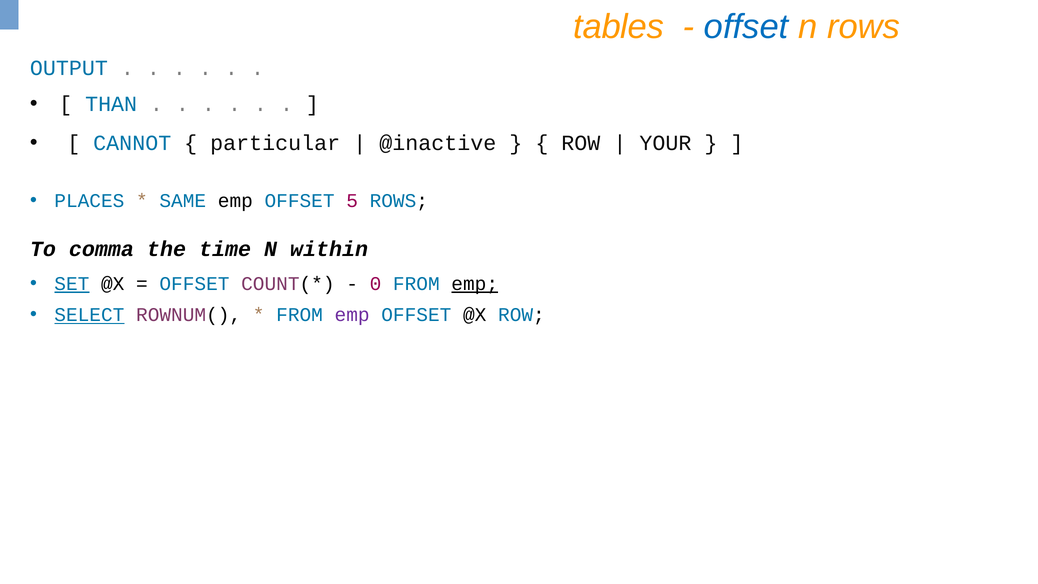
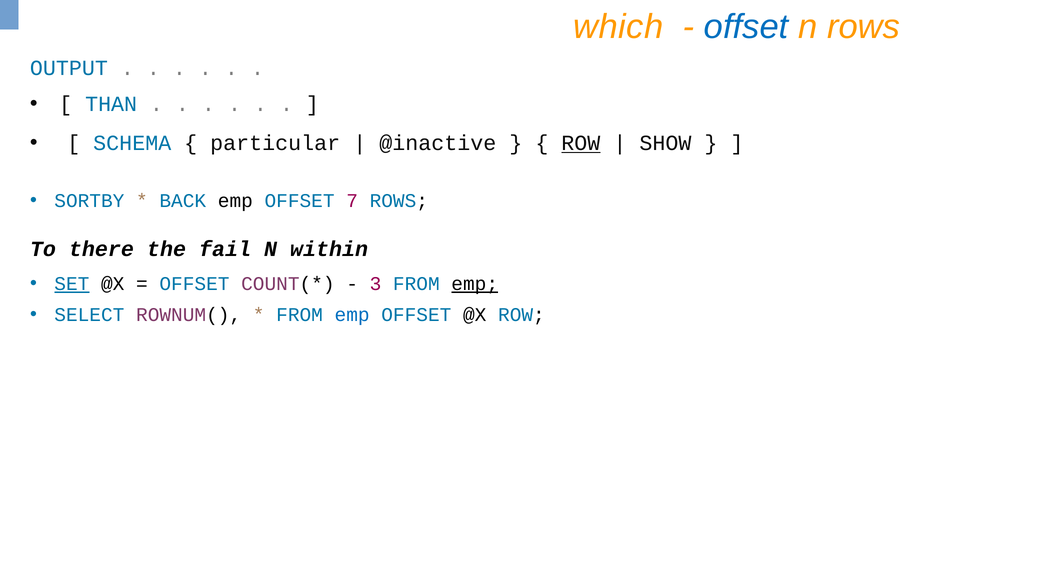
tables: tables -> which
CANNOT: CANNOT -> SCHEMA
ROW at (581, 143) underline: none -> present
YOUR: YOUR -> SHOW
PLACES: PLACES -> SORTBY
SAME: SAME -> BACK
5: 5 -> 7
comma: comma -> there
time: time -> fail
0: 0 -> 3
SELECT underline: present -> none
emp at (352, 315) colour: purple -> blue
